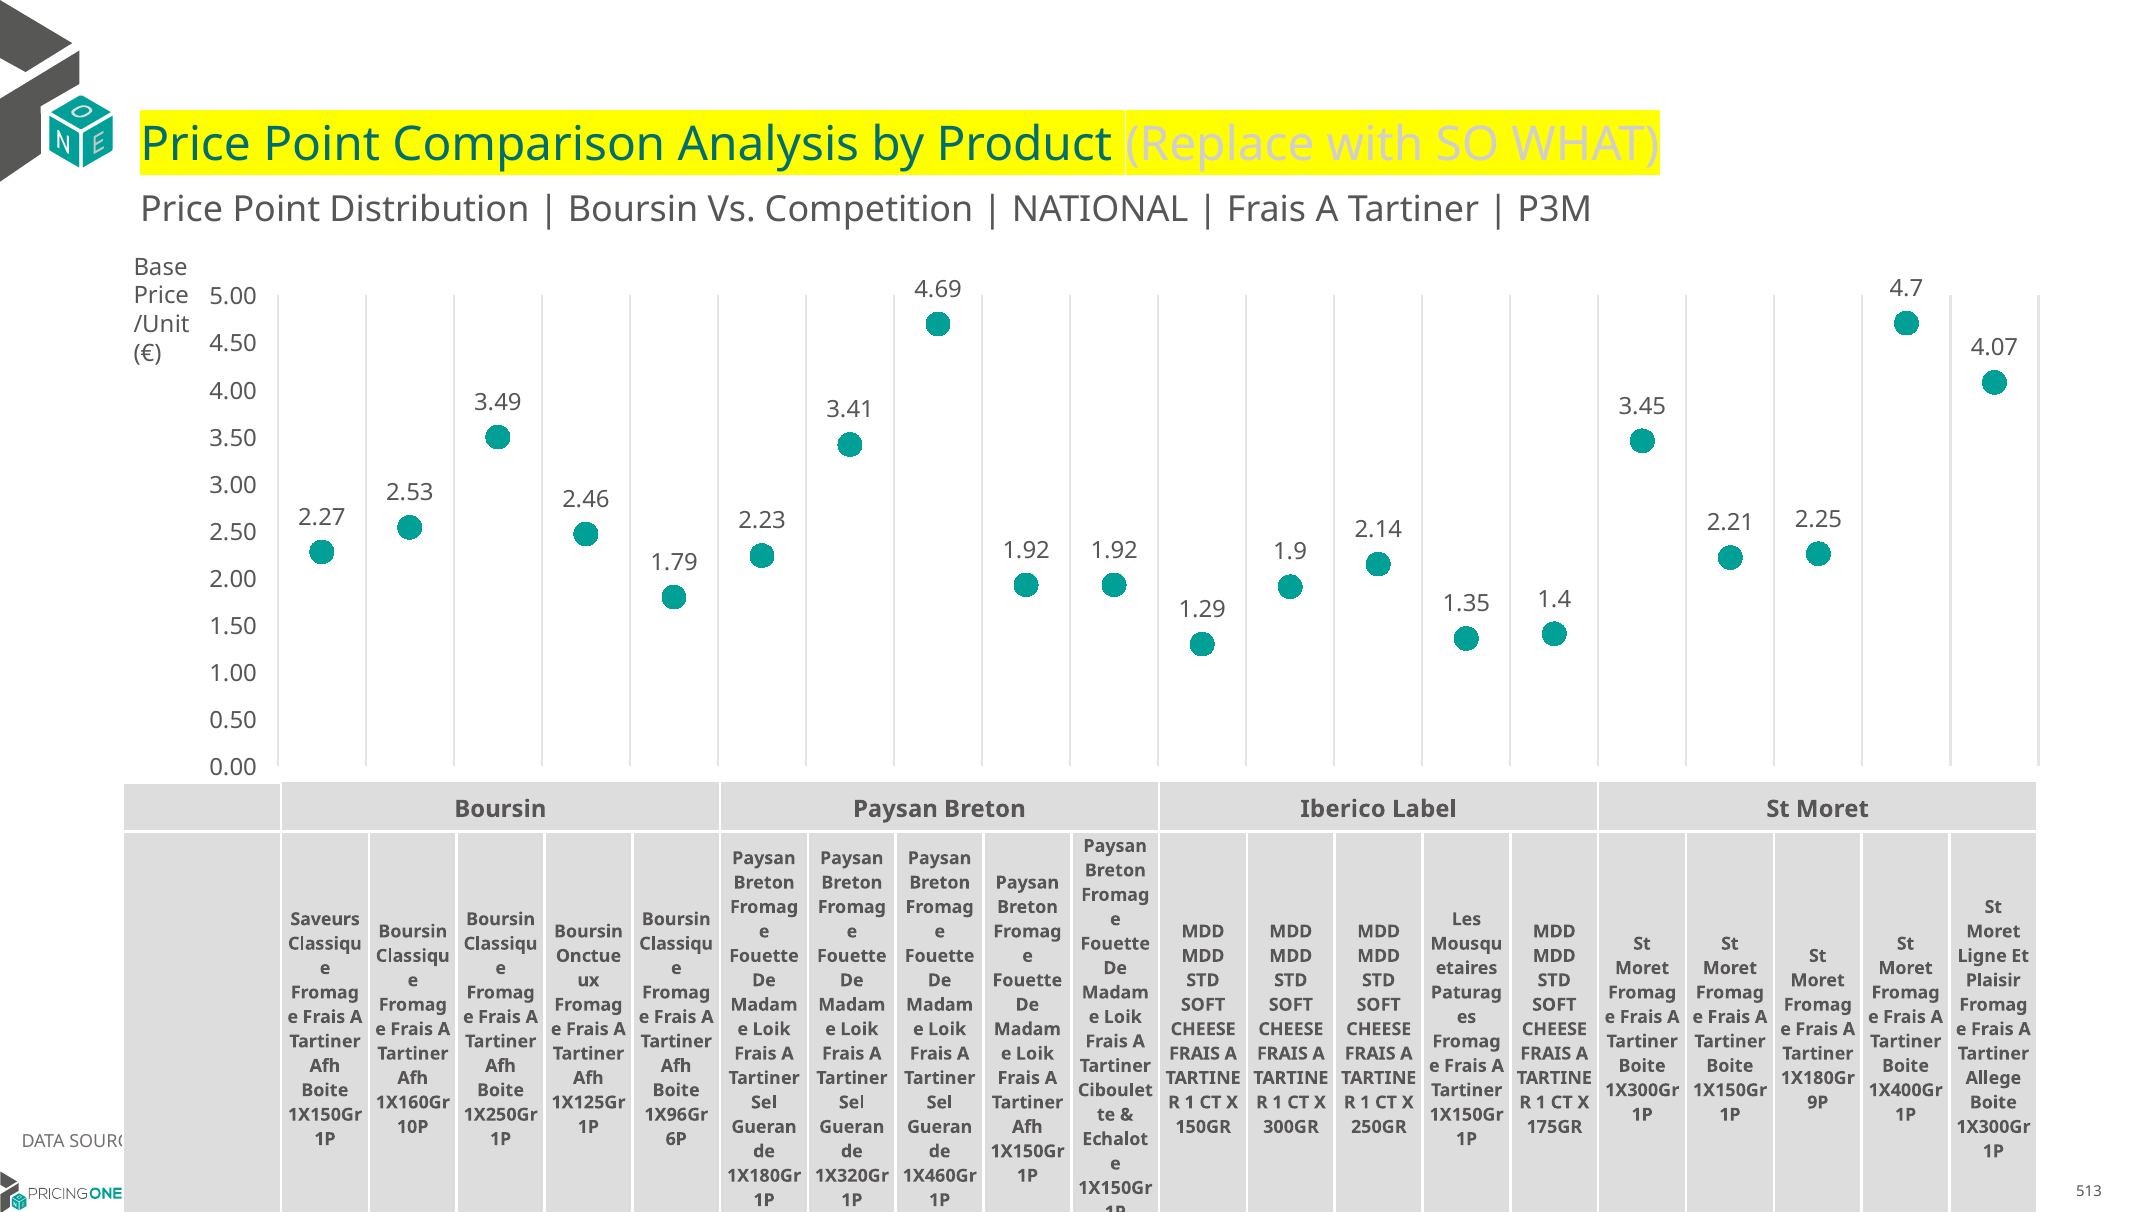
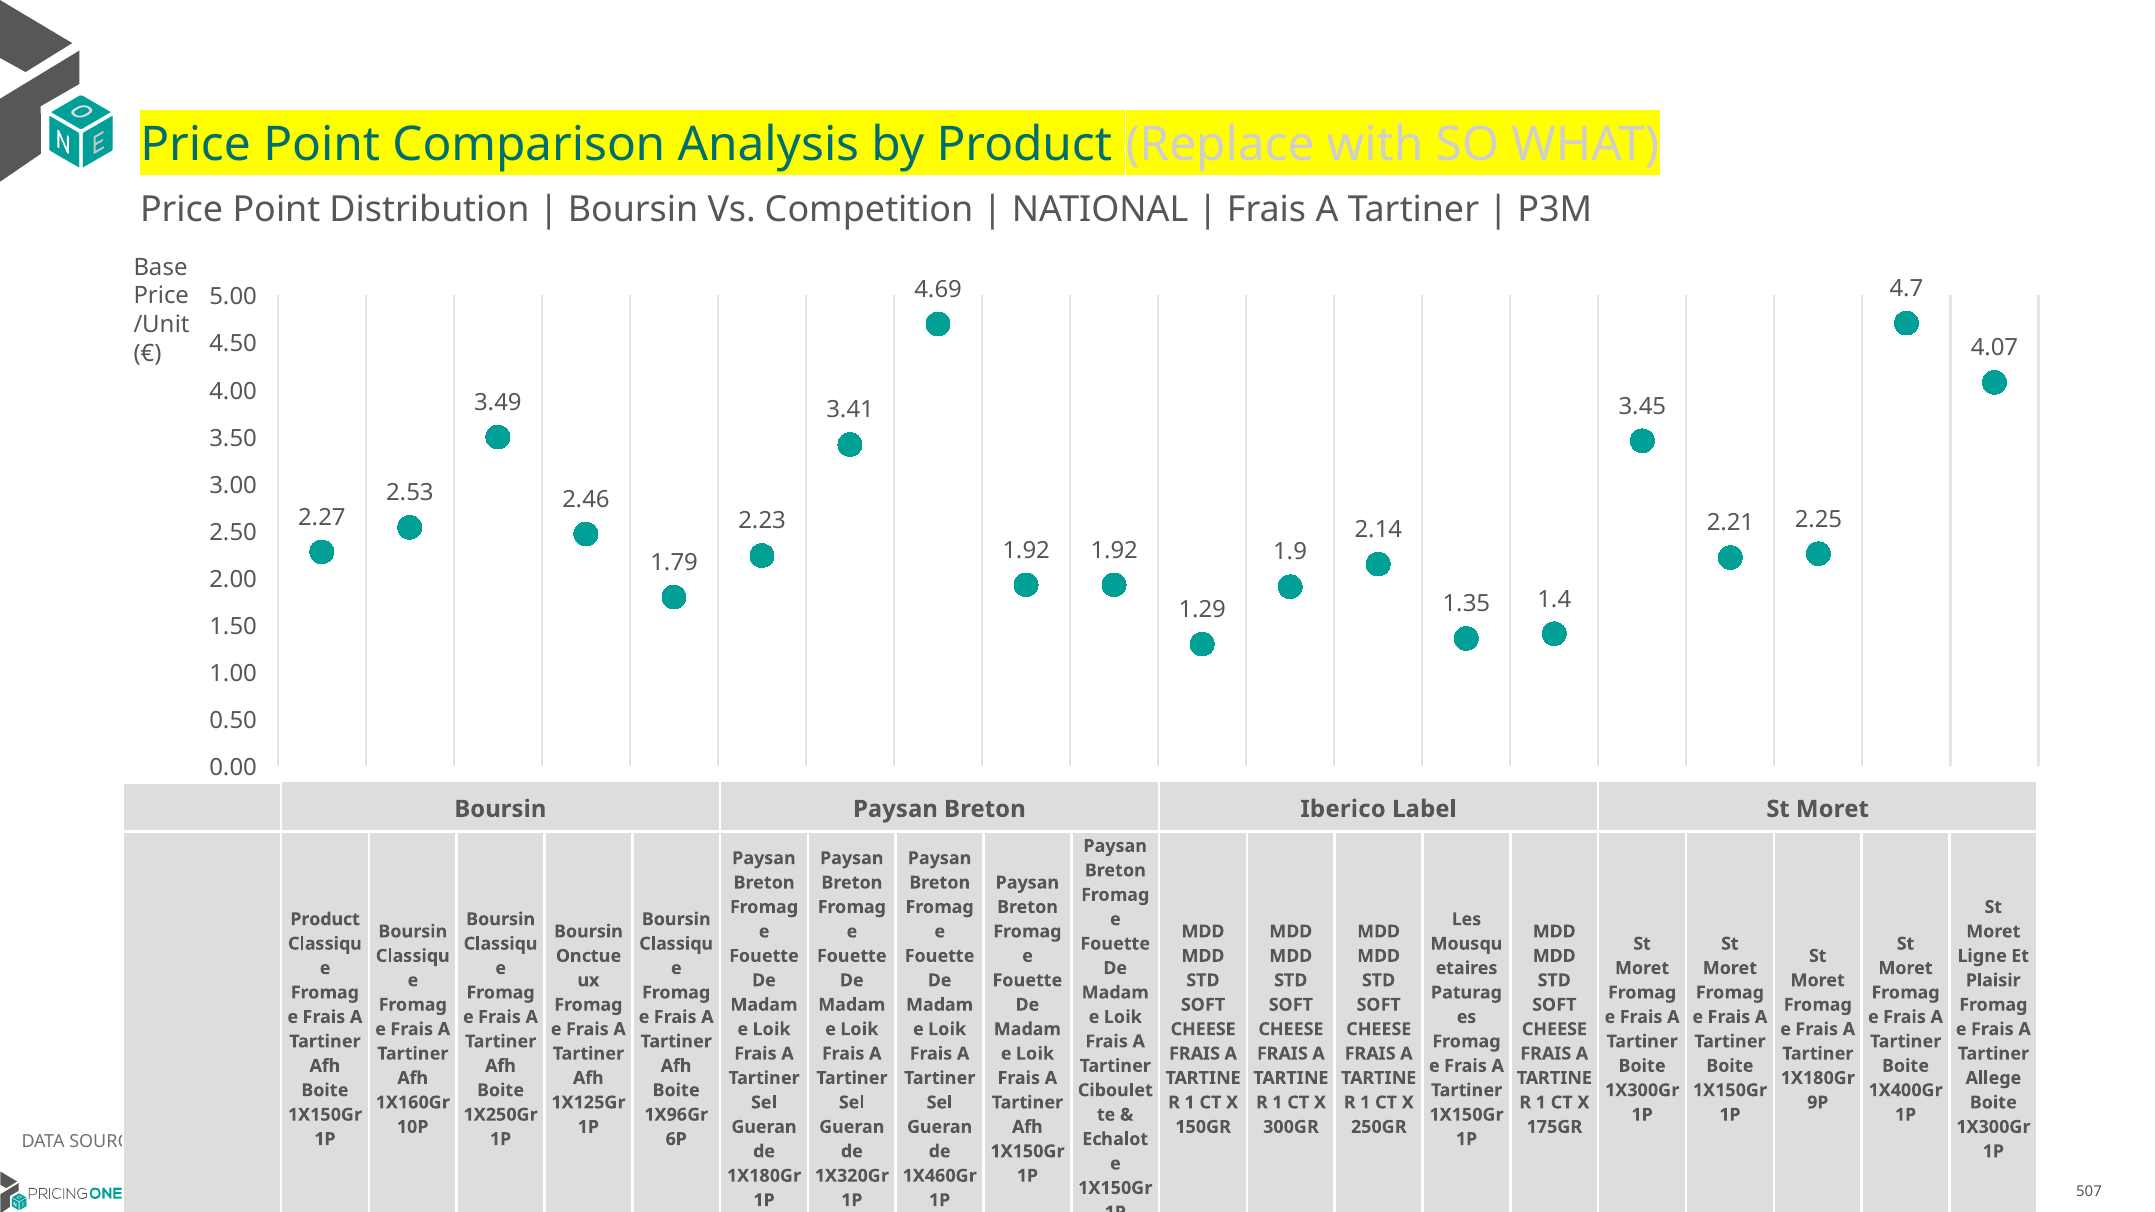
Saveurs at (325, 919): Saveurs -> Product
513: 513 -> 507
